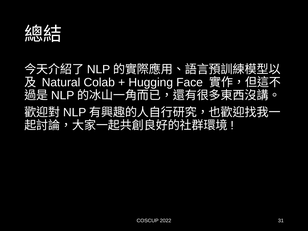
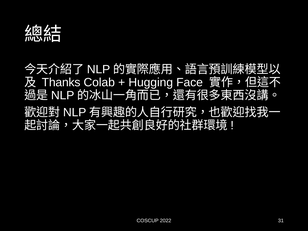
Natural: Natural -> Thanks
